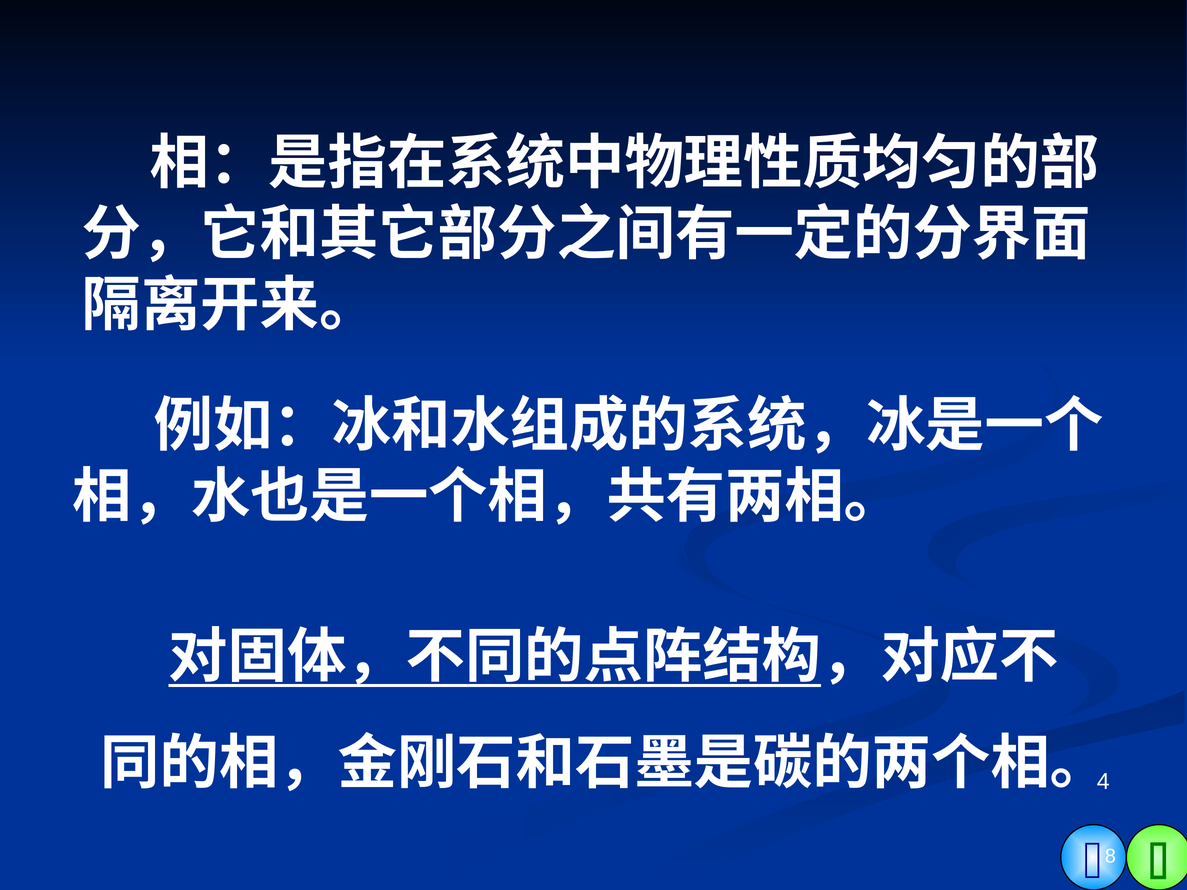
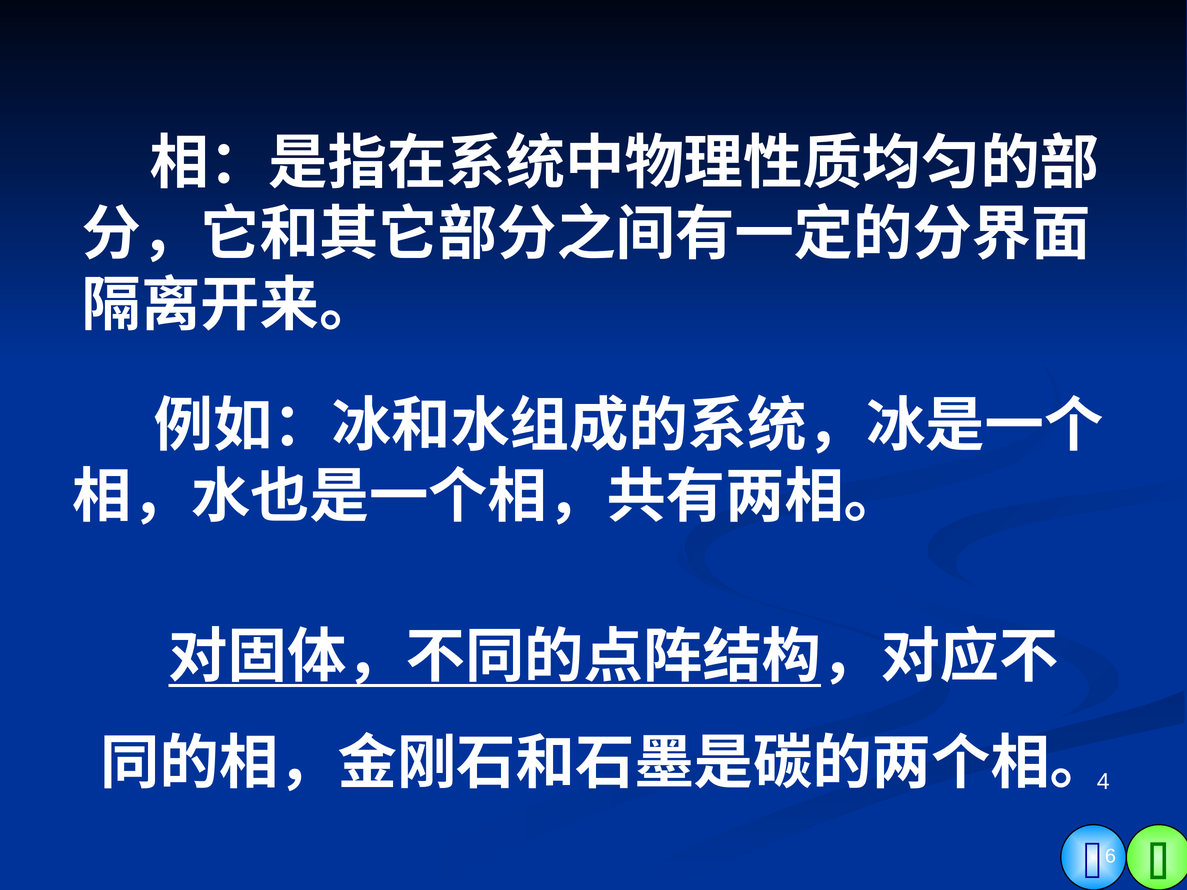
8: 8 -> 6
